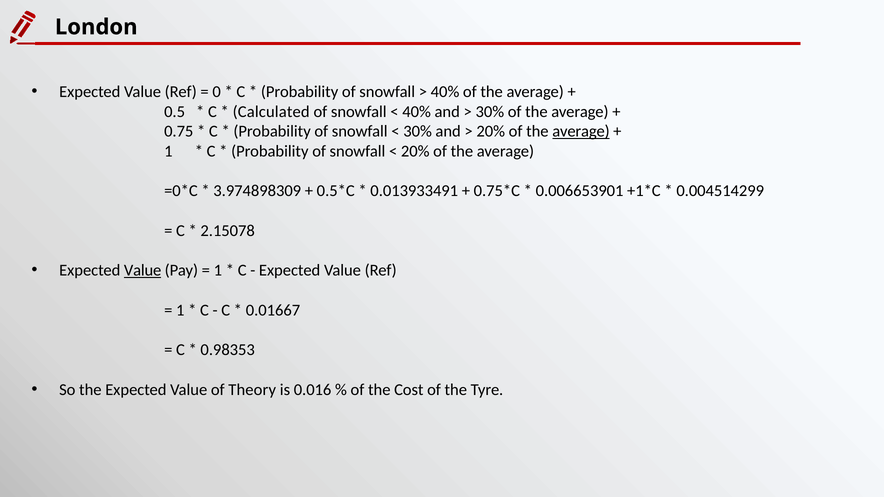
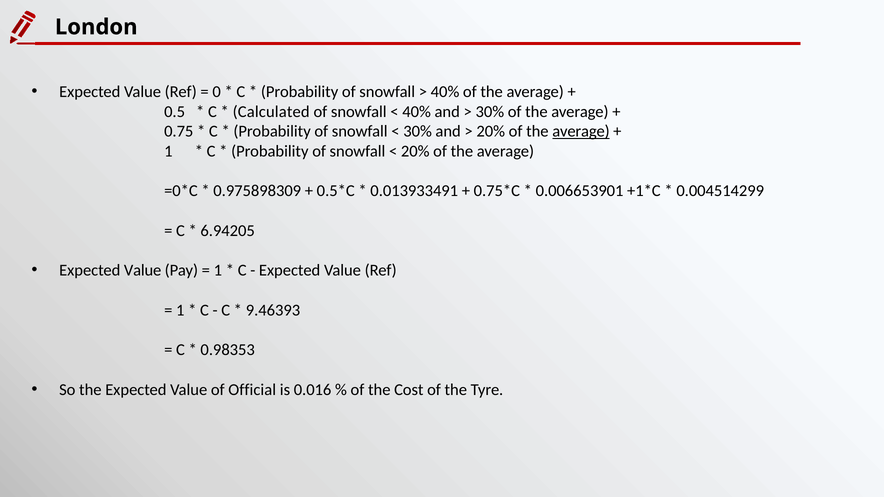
3.974898309: 3.974898309 -> 0.975898309
2.15078: 2.15078 -> 6.94205
Value at (143, 271) underline: present -> none
0.01667: 0.01667 -> 9.46393
Theory: Theory -> Official
